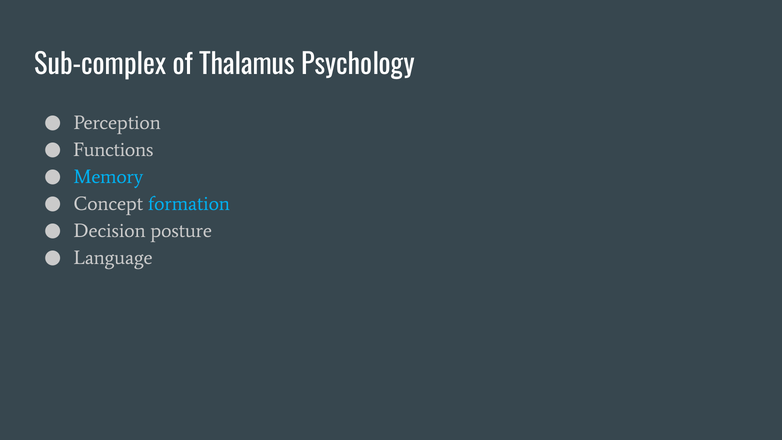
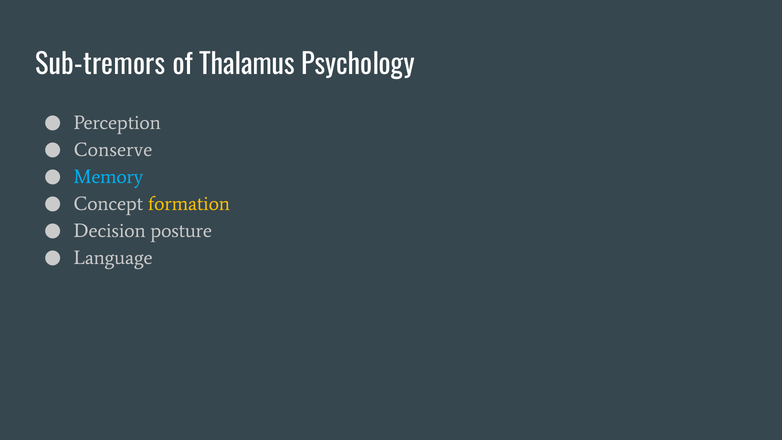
Sub-complex: Sub-complex -> Sub-tremors
Functions: Functions -> Conserve
formation colour: light blue -> yellow
